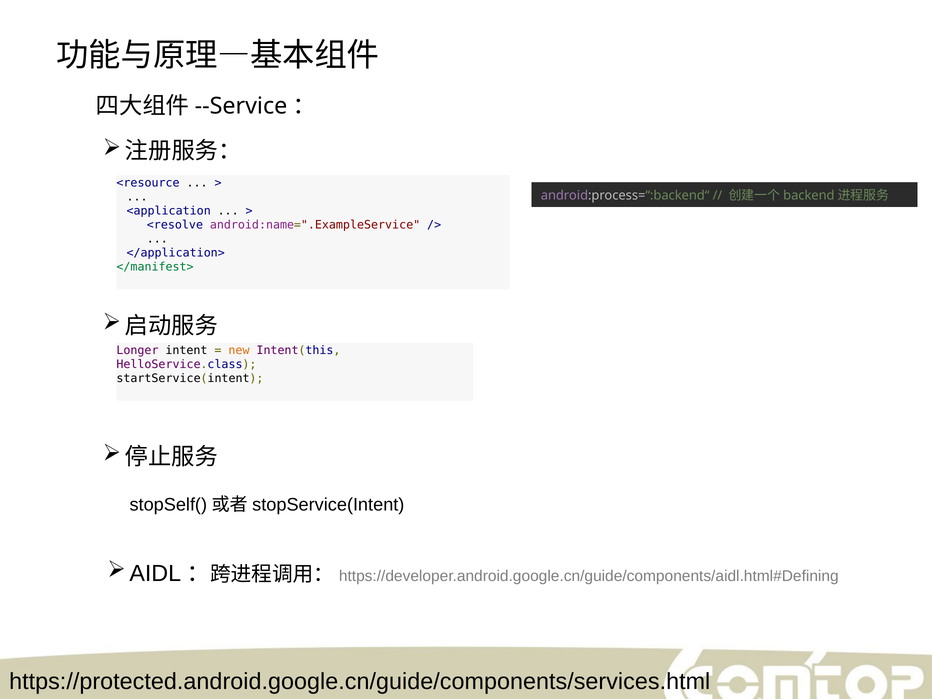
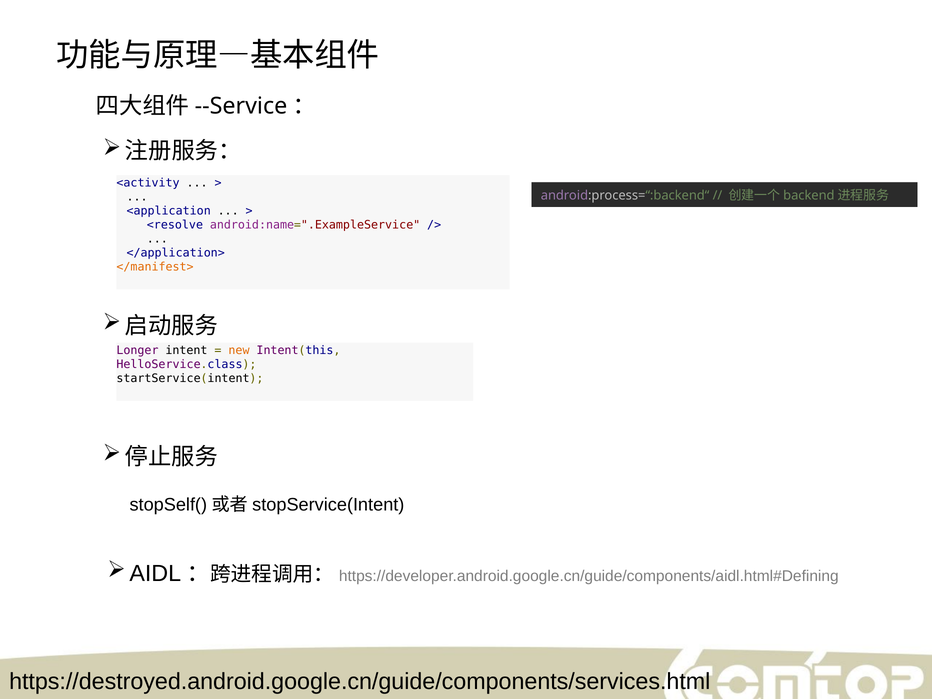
<resource: <resource -> <activity
</manifest> colour: green -> orange
https://protected.android.google.cn/guide/components/services.html: https://protected.android.google.cn/guide/components/services.html -> https://destroyed.android.google.cn/guide/components/services.html
